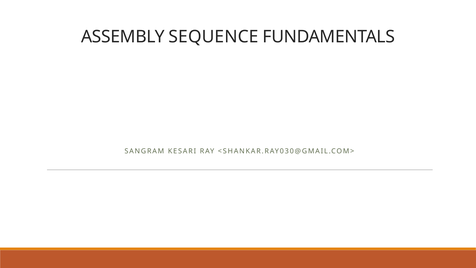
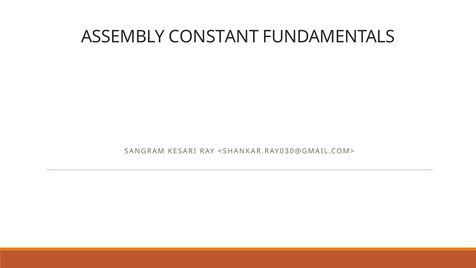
SEQUENCE: SEQUENCE -> CONSTANT
